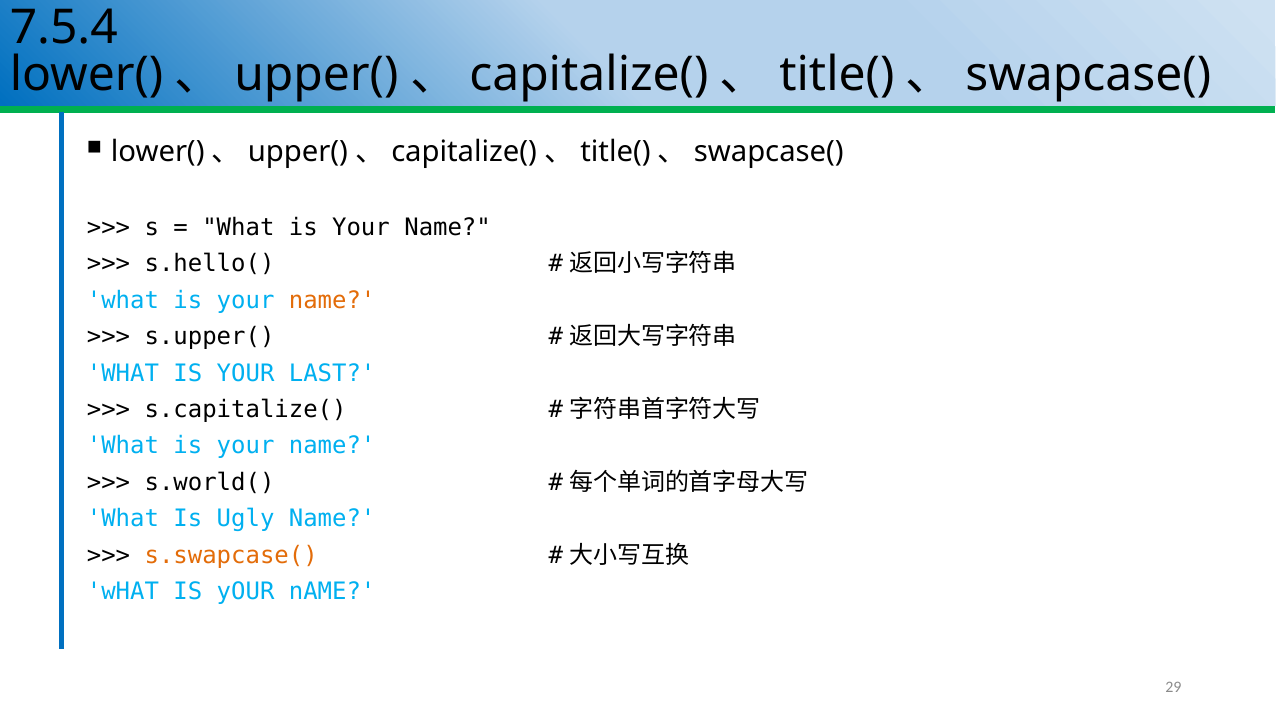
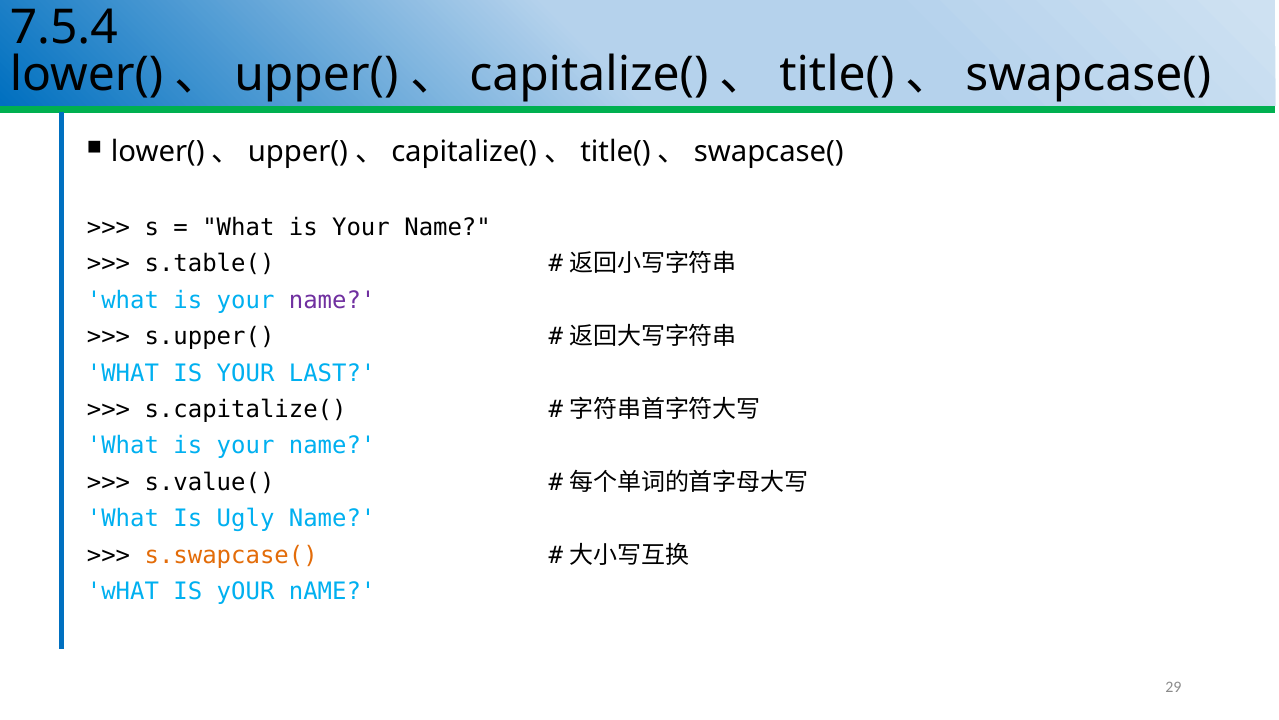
s.hello(: s.hello( -> s.table(
name at (332, 300) colour: orange -> purple
s.world(: s.world( -> s.value(
